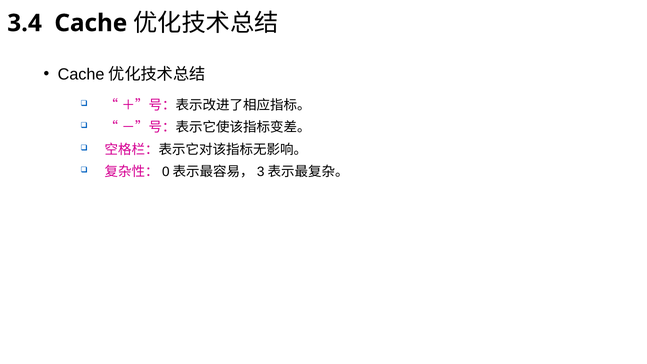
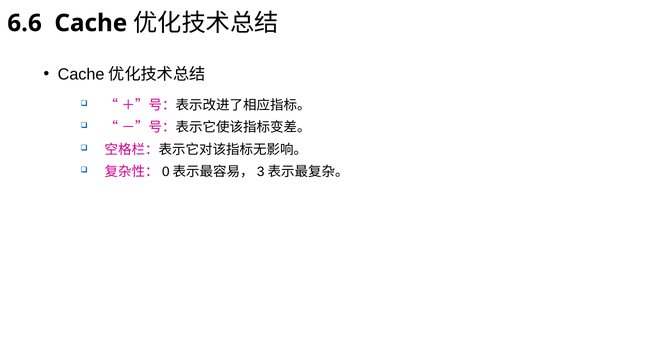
3.4: 3.4 -> 6.6
